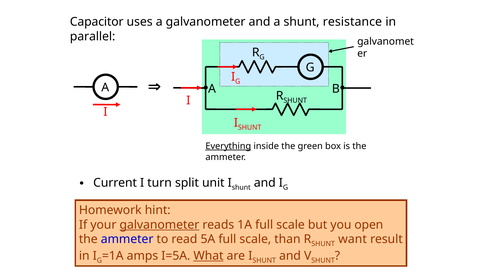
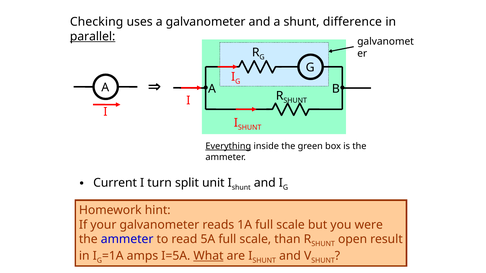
Capacitor: Capacitor -> Checking
resistance: resistance -> difference
parallel underline: none -> present
galvanometer at (159, 225) underline: present -> none
open: open -> were
want: want -> open
